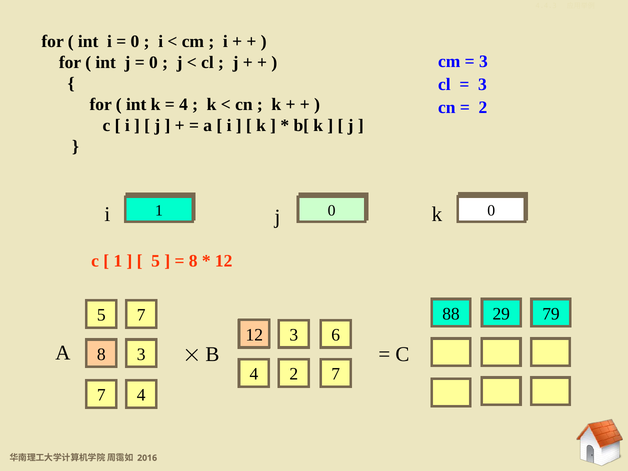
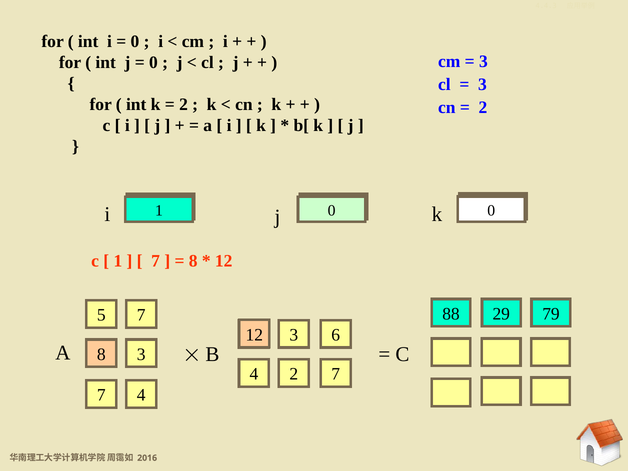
4 at (183, 104): 4 -> 2
5 at (156, 261): 5 -> 7
